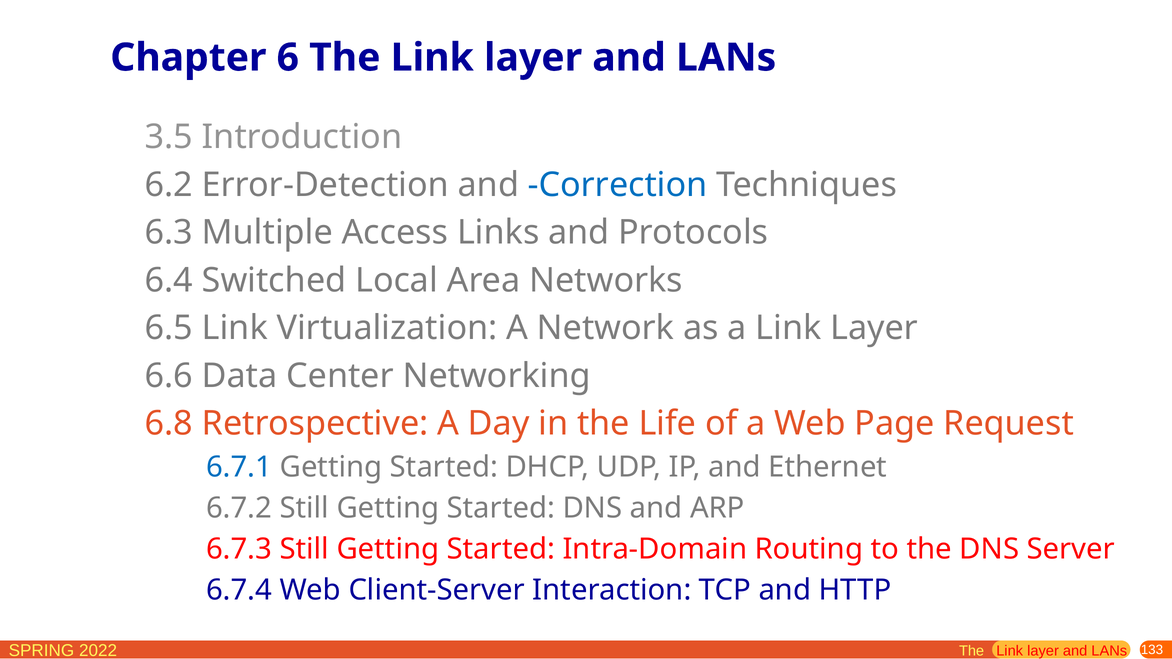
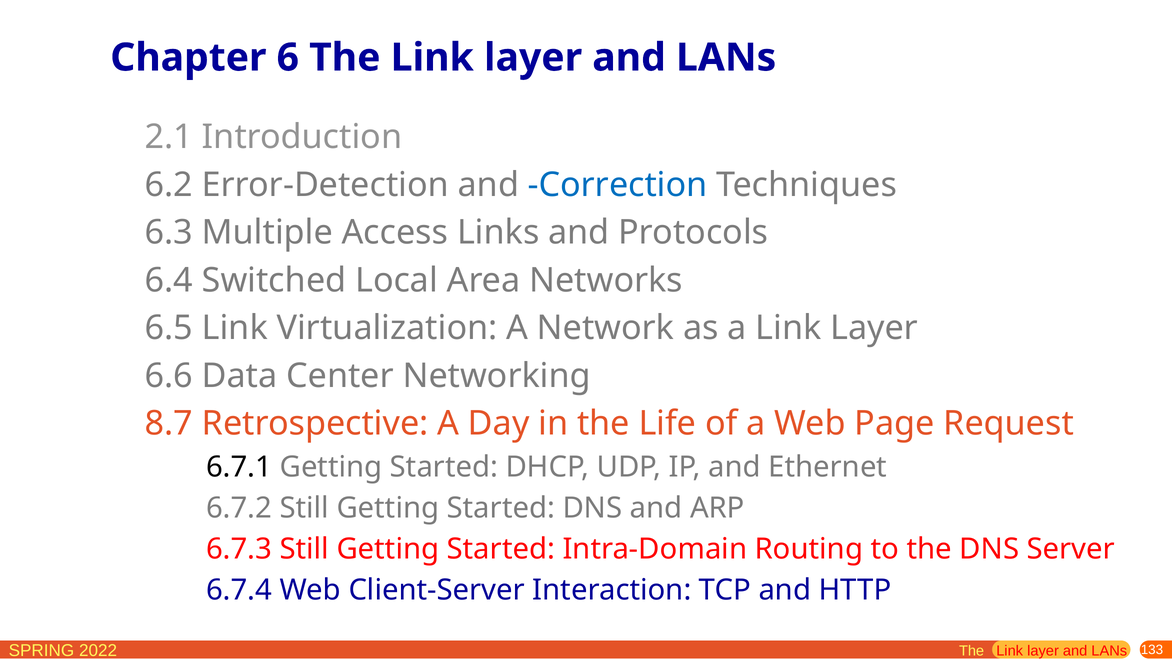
3.5: 3.5 -> 2.1
6.8: 6.8 -> 8.7
6.7.1 colour: blue -> black
